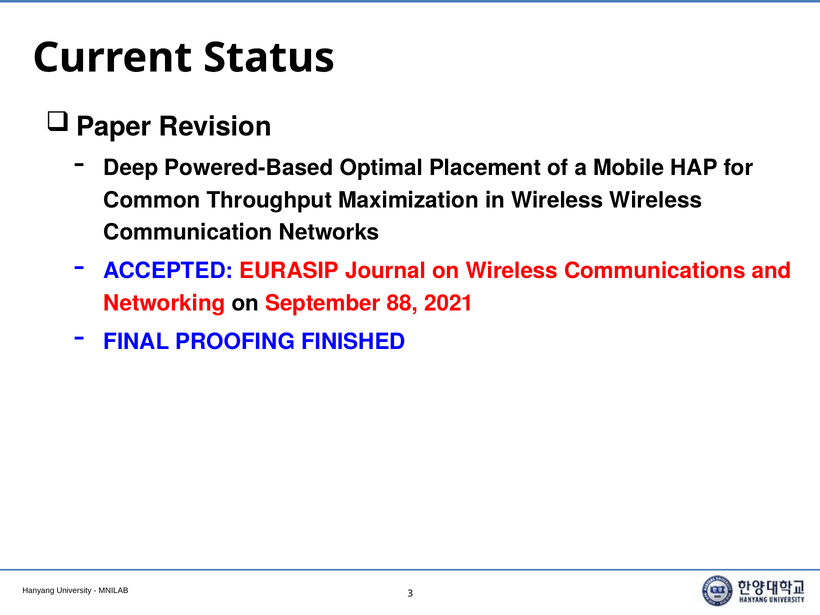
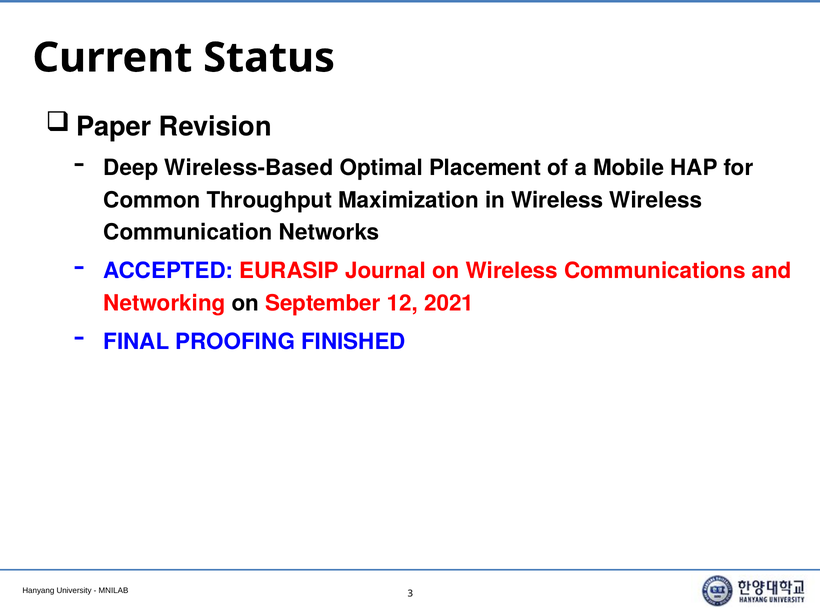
Powered-Based: Powered-Based -> Wireless-Based
88: 88 -> 12
